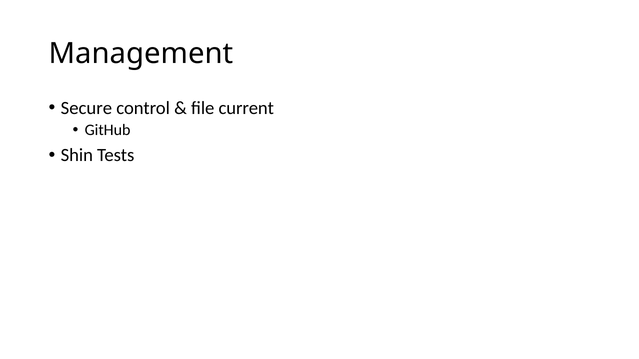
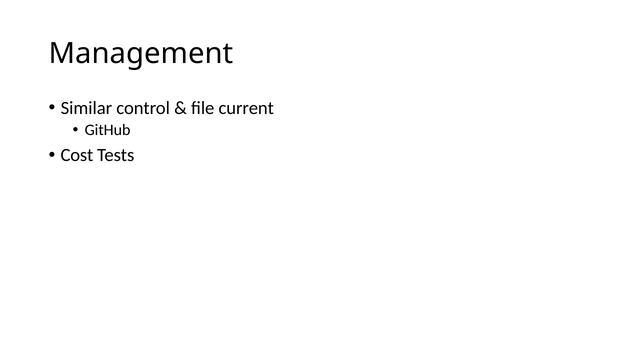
Secure: Secure -> Similar
Shin: Shin -> Cost
